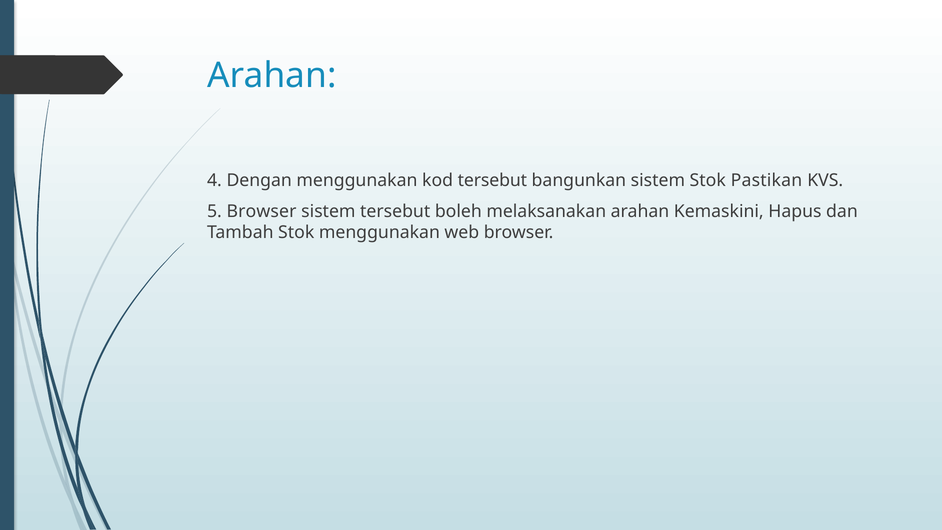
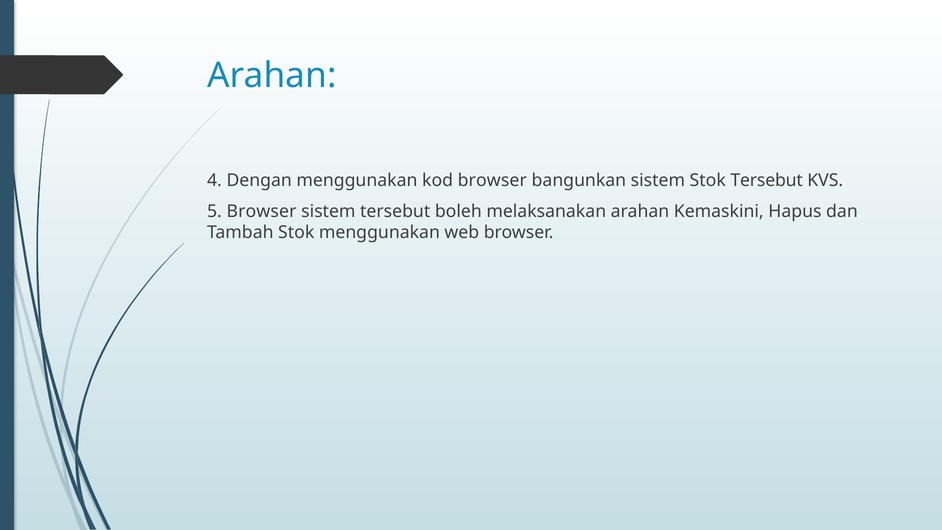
kod tersebut: tersebut -> browser
Stok Pastikan: Pastikan -> Tersebut
